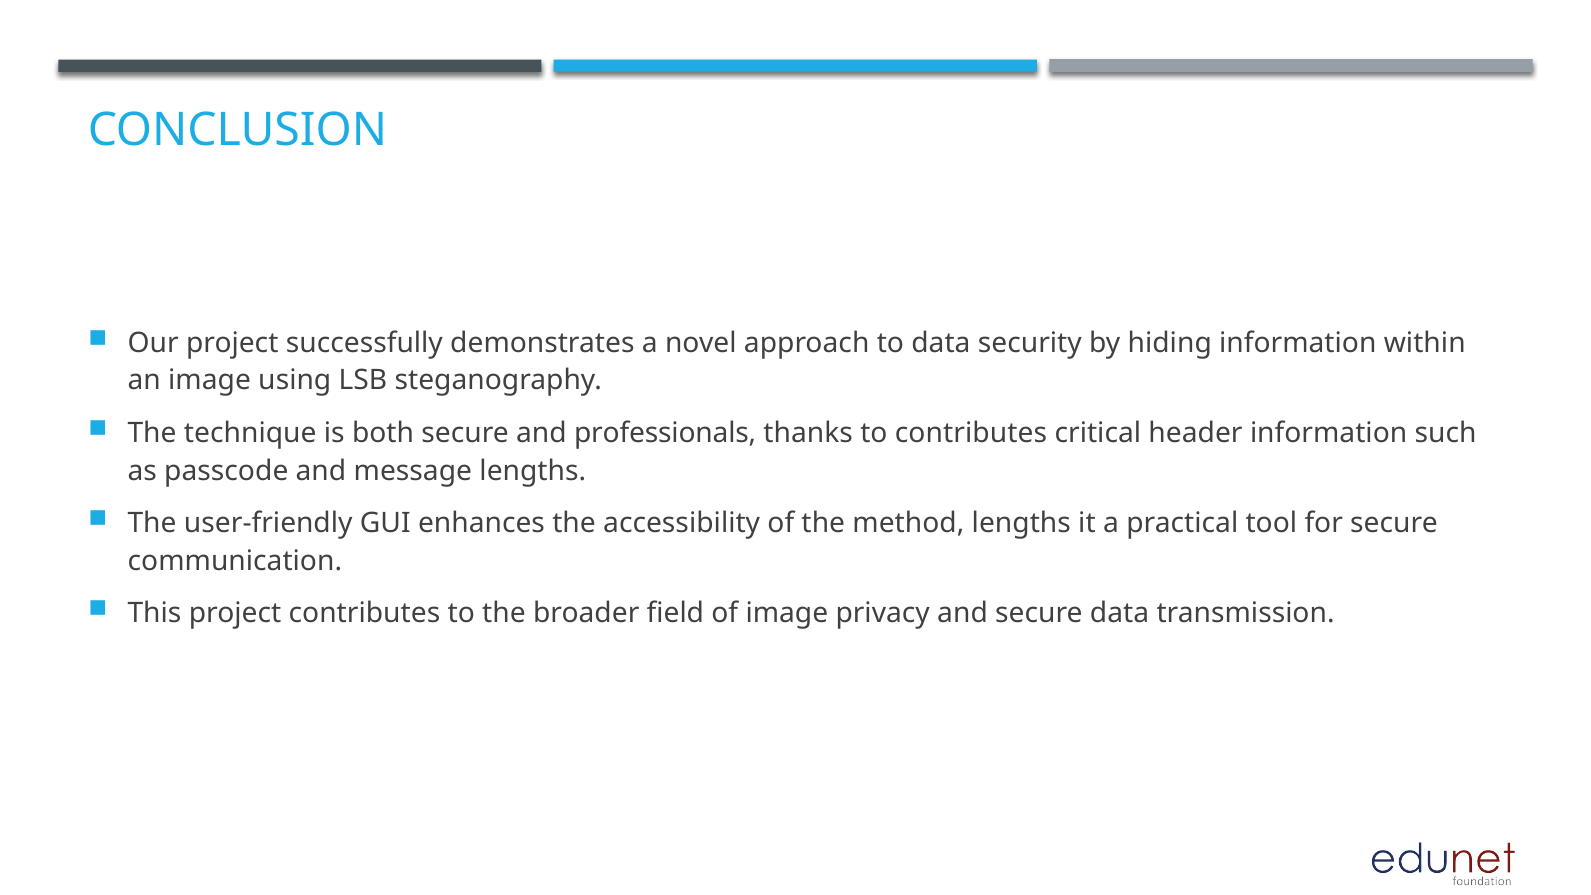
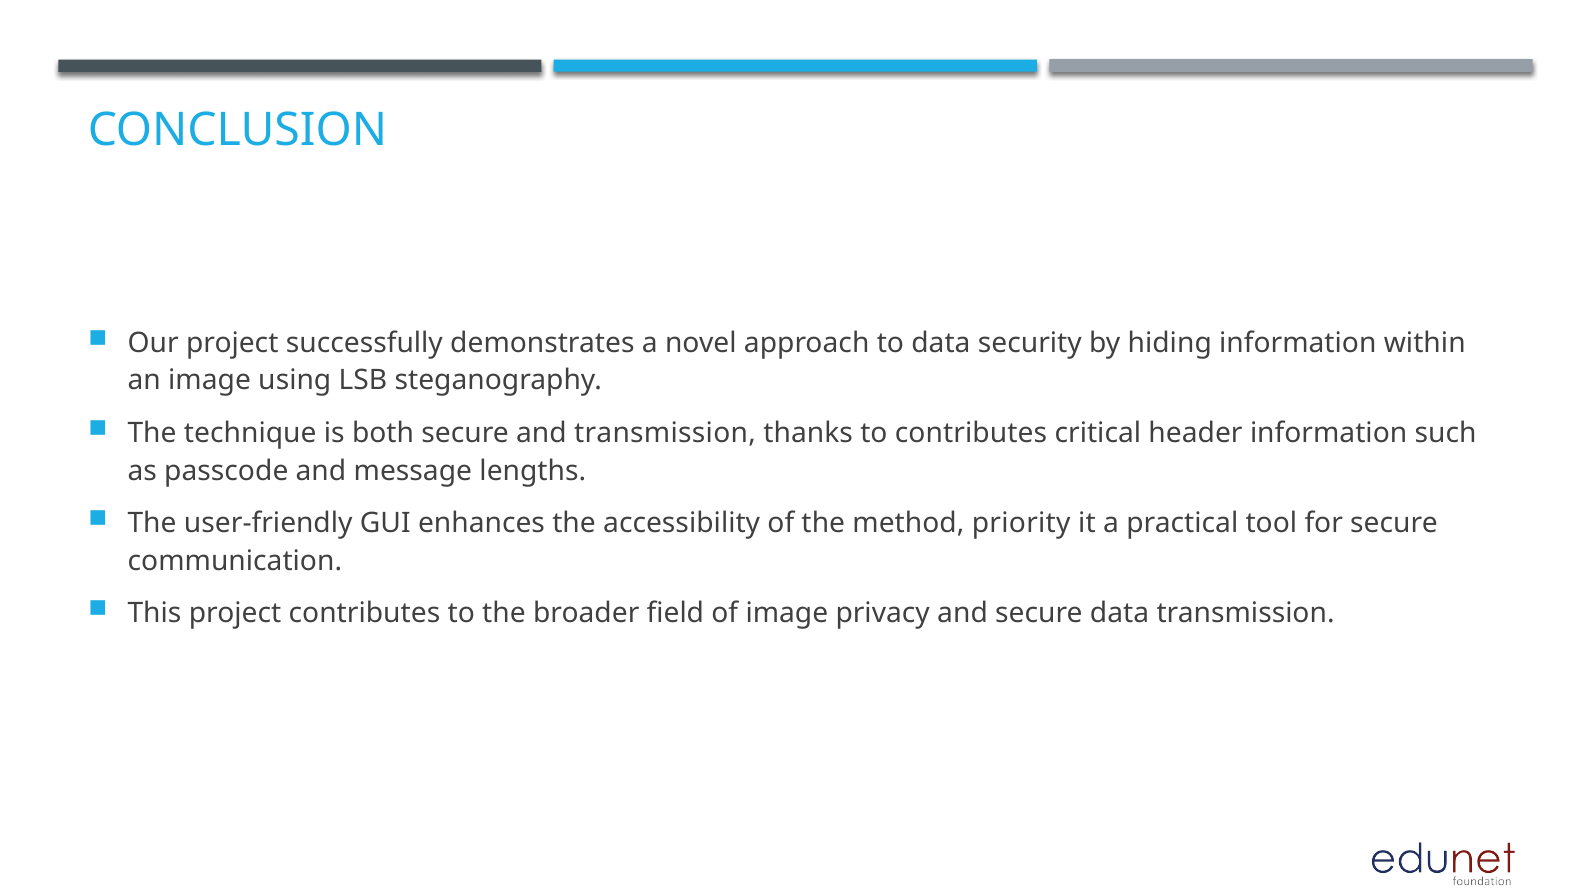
and professionals: professionals -> transmission
method lengths: lengths -> priority
